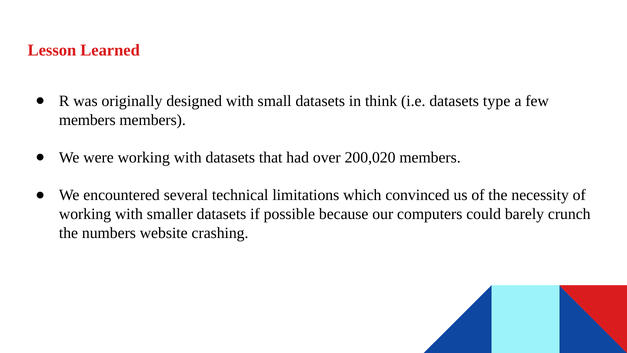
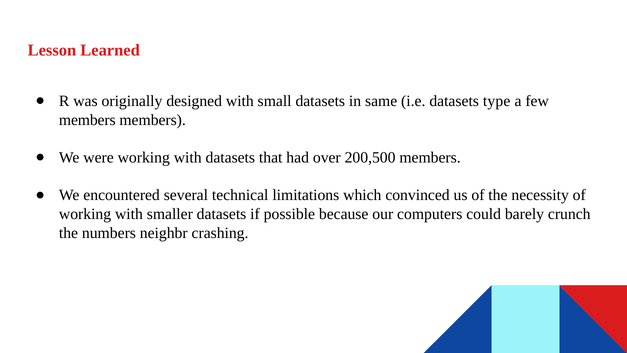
think: think -> same
200,020: 200,020 -> 200,500
website: website -> neighbr
